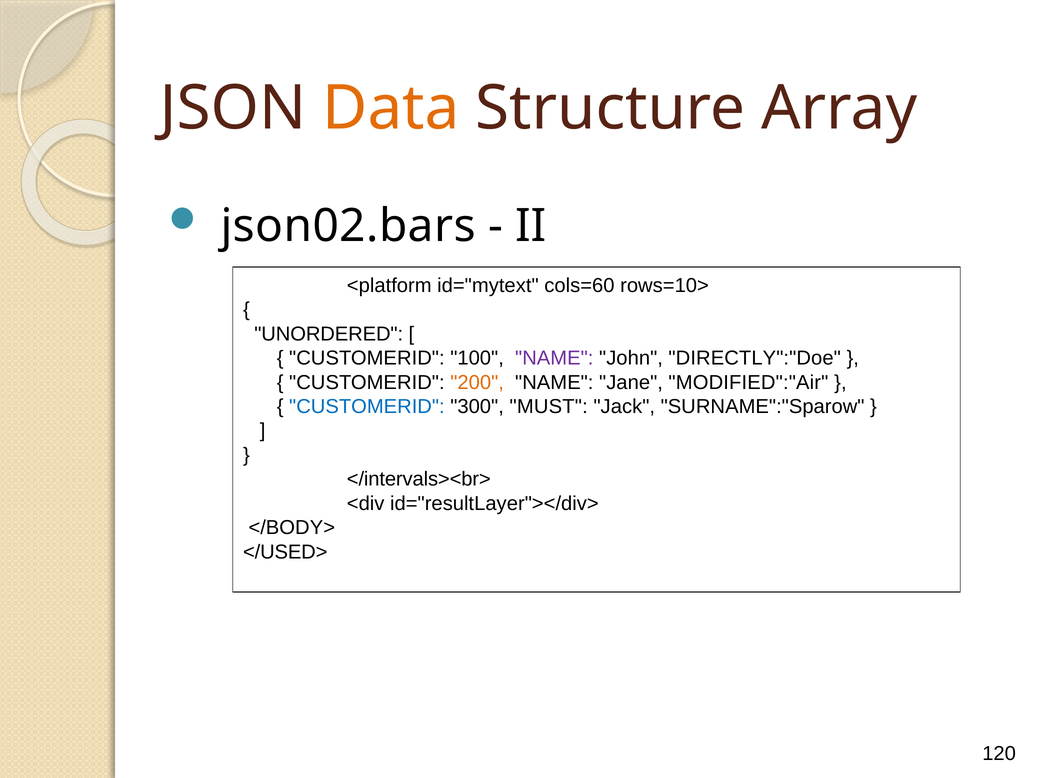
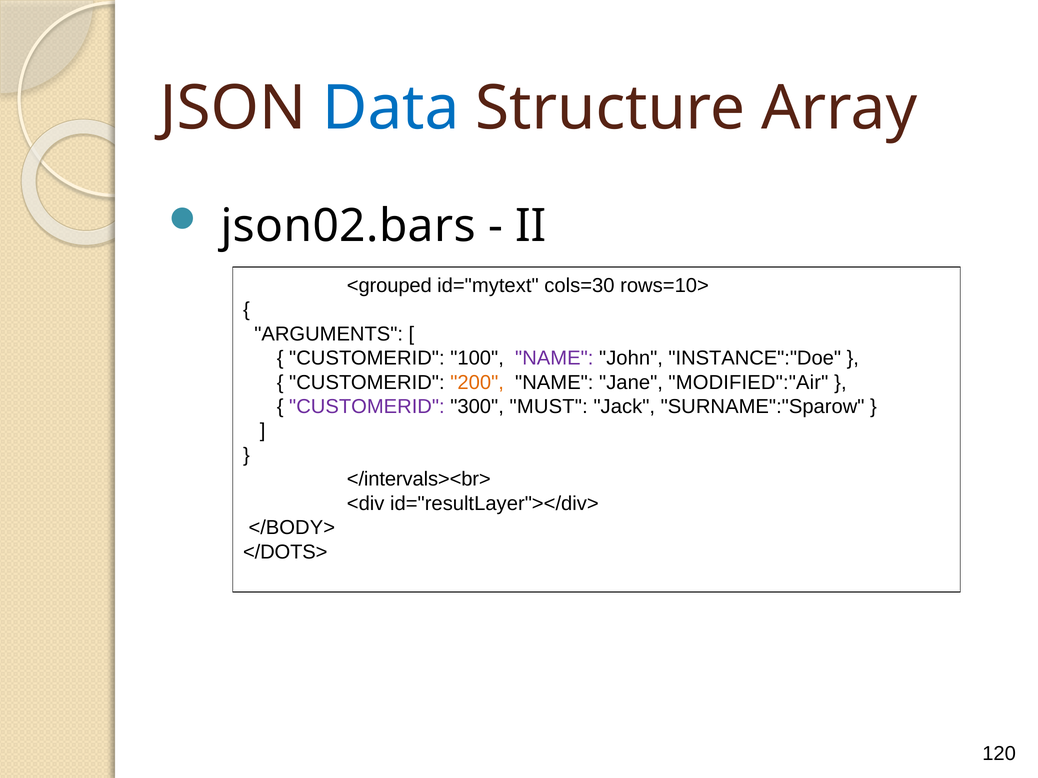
Data colour: orange -> blue
<platform: <platform -> <grouped
cols=60: cols=60 -> cols=30
UNORDERED: UNORDERED -> ARGUMENTS
DIRECTLY":"Doe: DIRECTLY":"Doe -> INSTANCE":"Doe
CUSTOMERID at (367, 407) colour: blue -> purple
</USED>: </USED> -> </DOTS>
